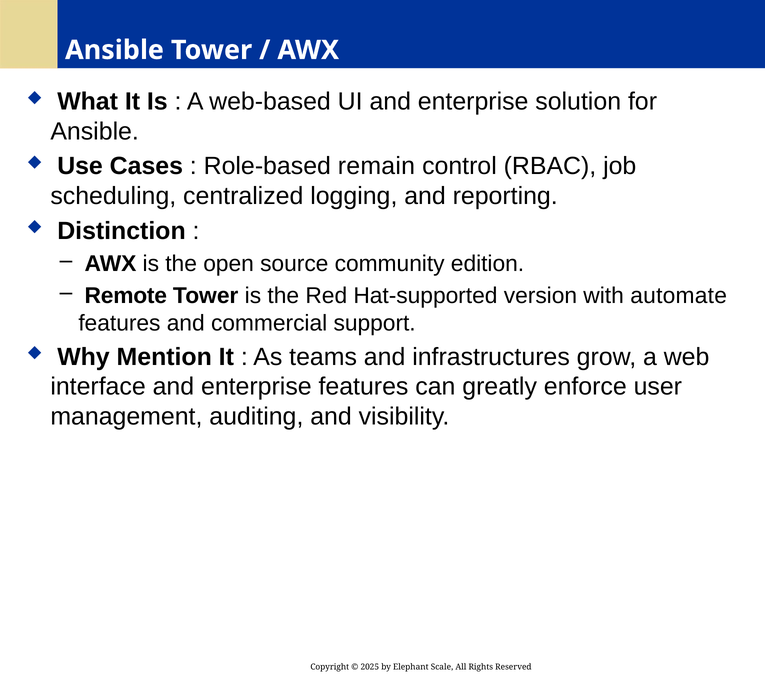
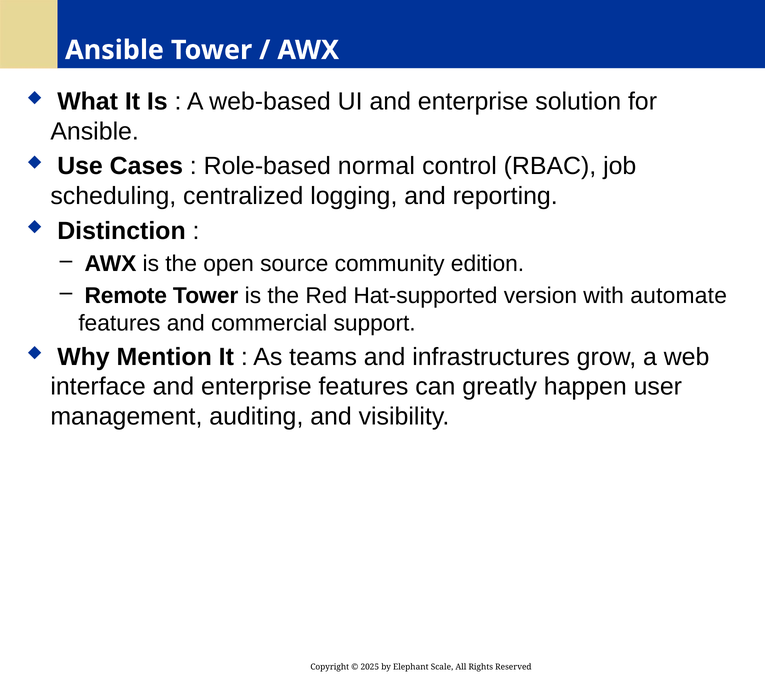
remain: remain -> normal
enforce: enforce -> happen
